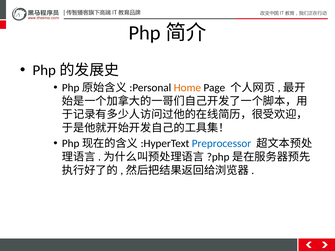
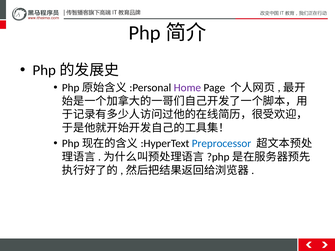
Home colour: orange -> purple
